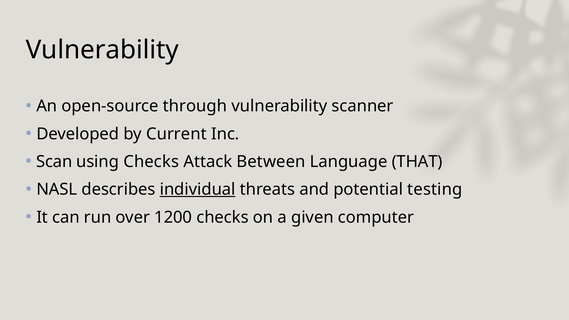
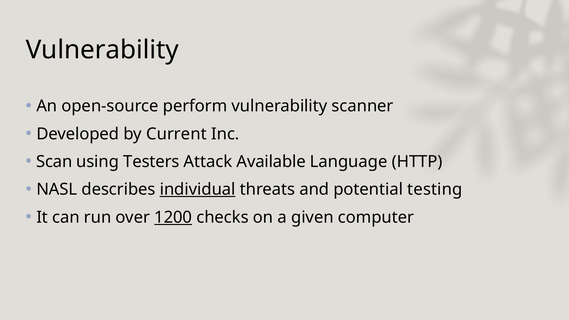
through: through -> perform
using Checks: Checks -> Testers
Between: Between -> Available
THAT: THAT -> HTTP
1200 underline: none -> present
